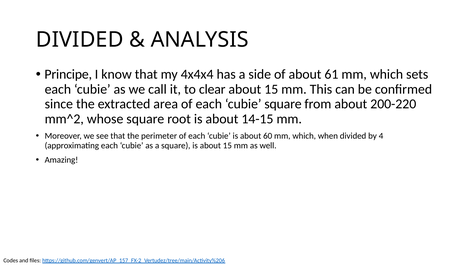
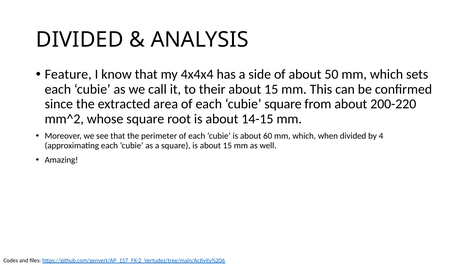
Principe: Principe -> Feature
61: 61 -> 50
clear: clear -> their
